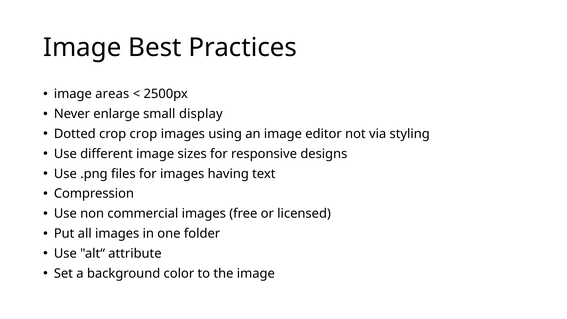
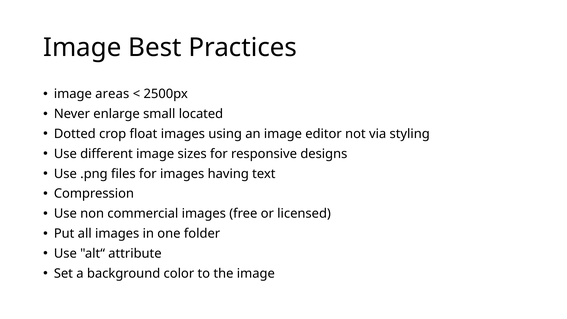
display: display -> located
crop crop: crop -> float
